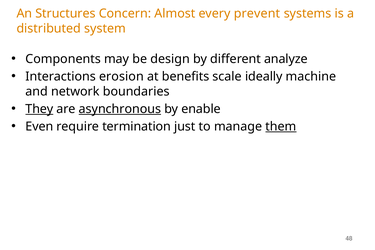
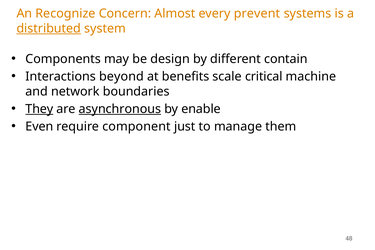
Structures: Structures -> Recognize
distributed underline: none -> present
analyze: analyze -> contain
erosion: erosion -> beyond
ideally: ideally -> critical
termination: termination -> component
them underline: present -> none
